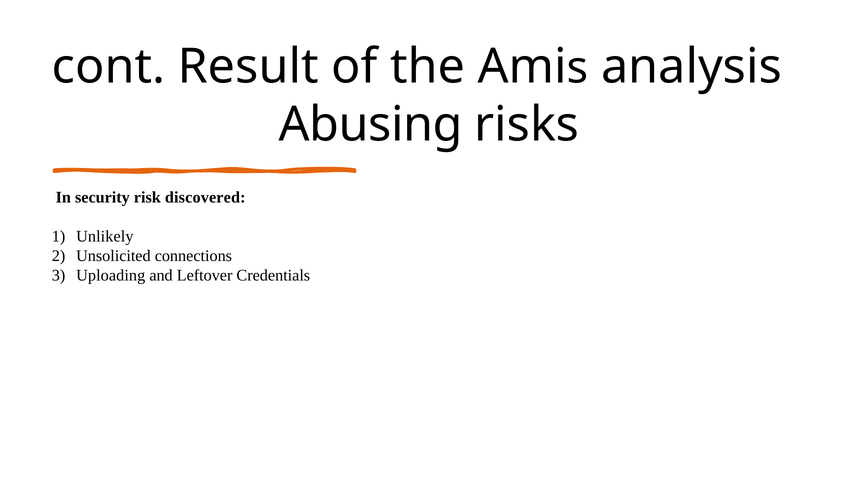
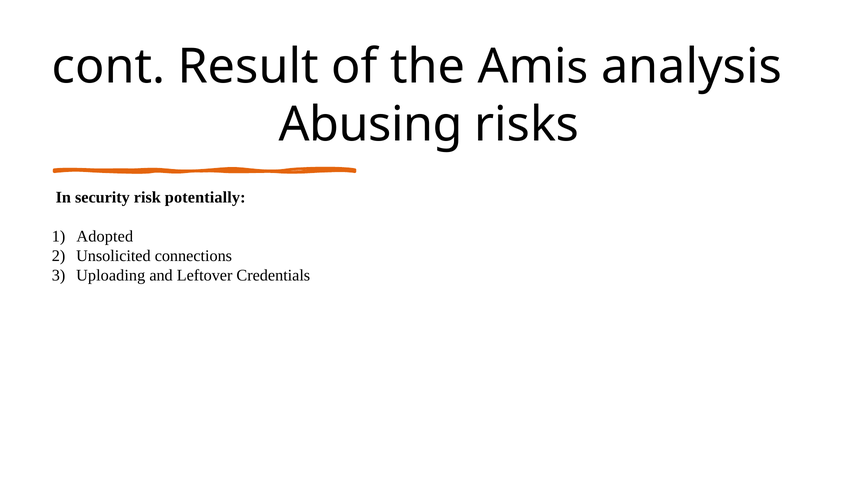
discovered: discovered -> potentially
Unlikely: Unlikely -> Adopted
